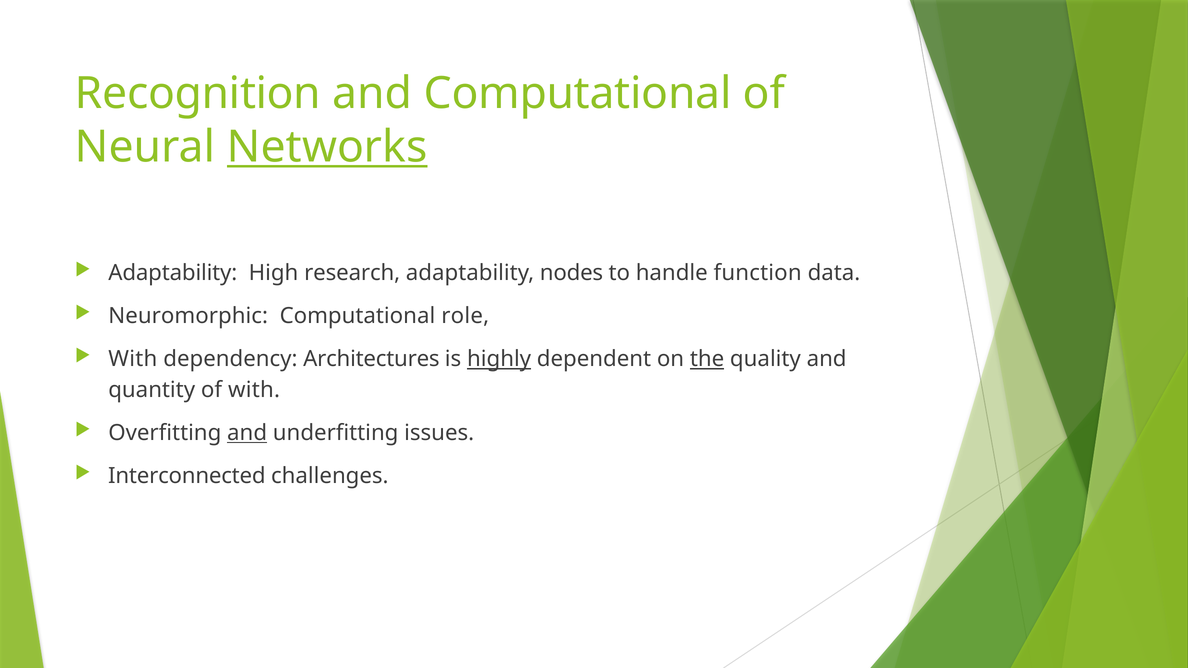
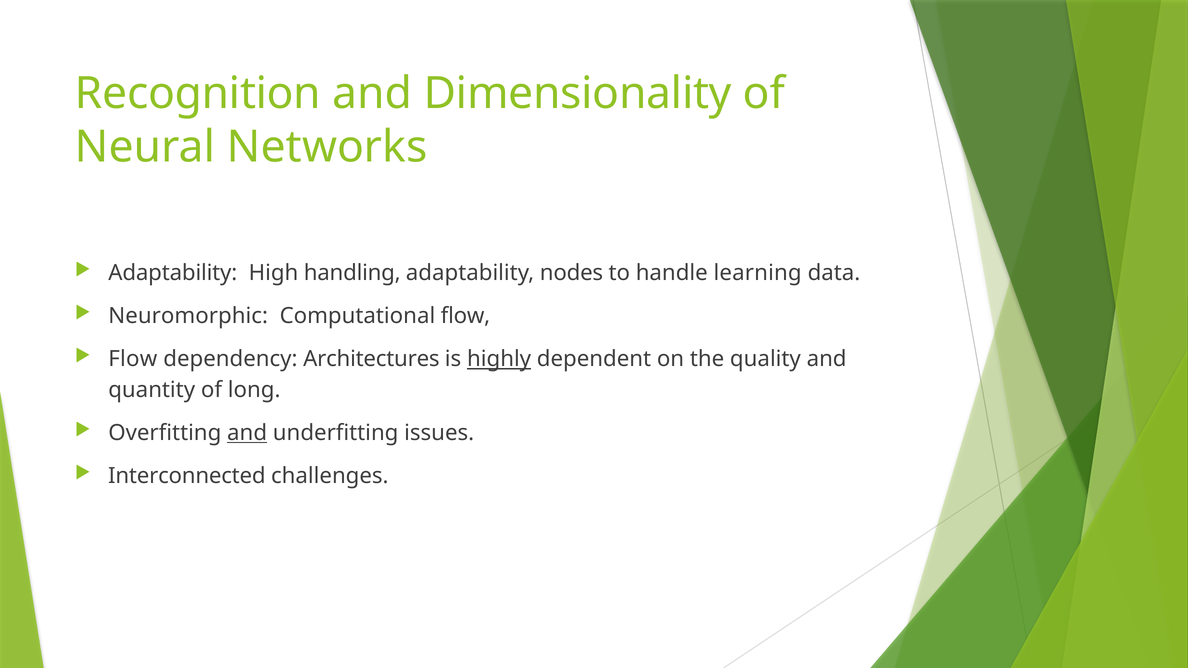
and Computational: Computational -> Dimensionality
Networks underline: present -> none
research: research -> handling
function: function -> learning
Computational role: role -> flow
With at (133, 359): With -> Flow
the underline: present -> none
of with: with -> long
